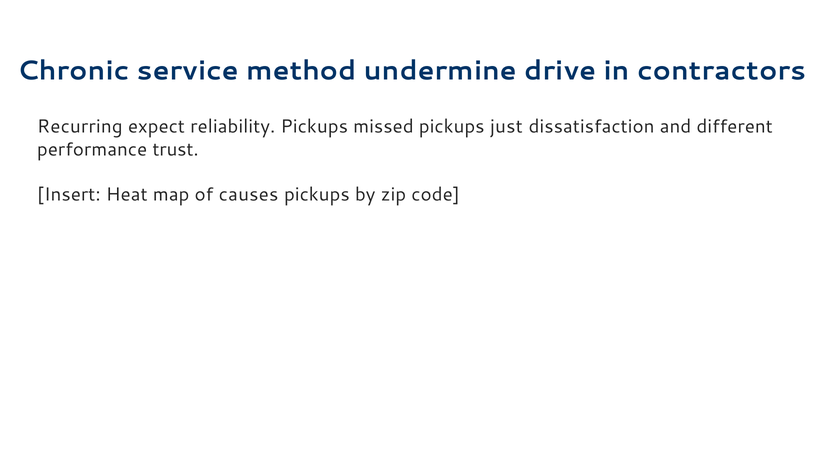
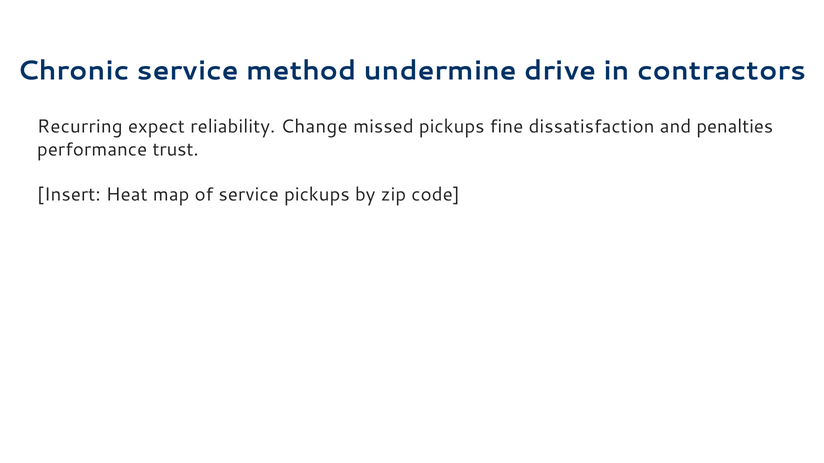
reliability Pickups: Pickups -> Change
just: just -> fine
different: different -> penalties
of causes: causes -> service
